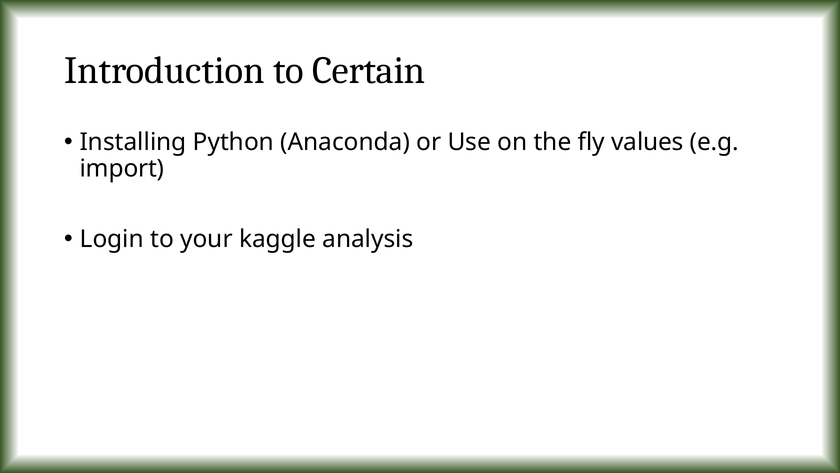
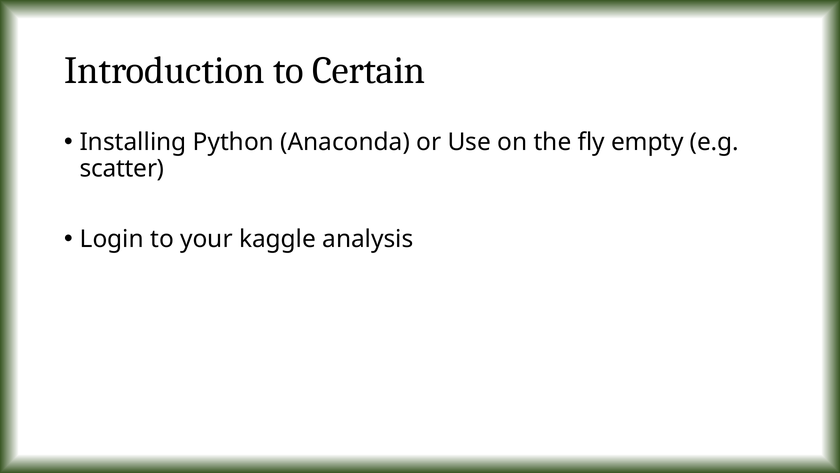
values: values -> empty
import: import -> scatter
